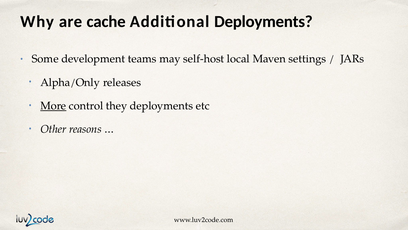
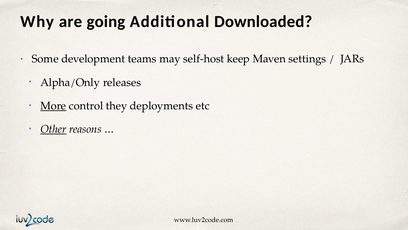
cache: cache -> going
Additional Deployments: Deployments -> Downloaded
local: local -> keep
Other underline: none -> present
